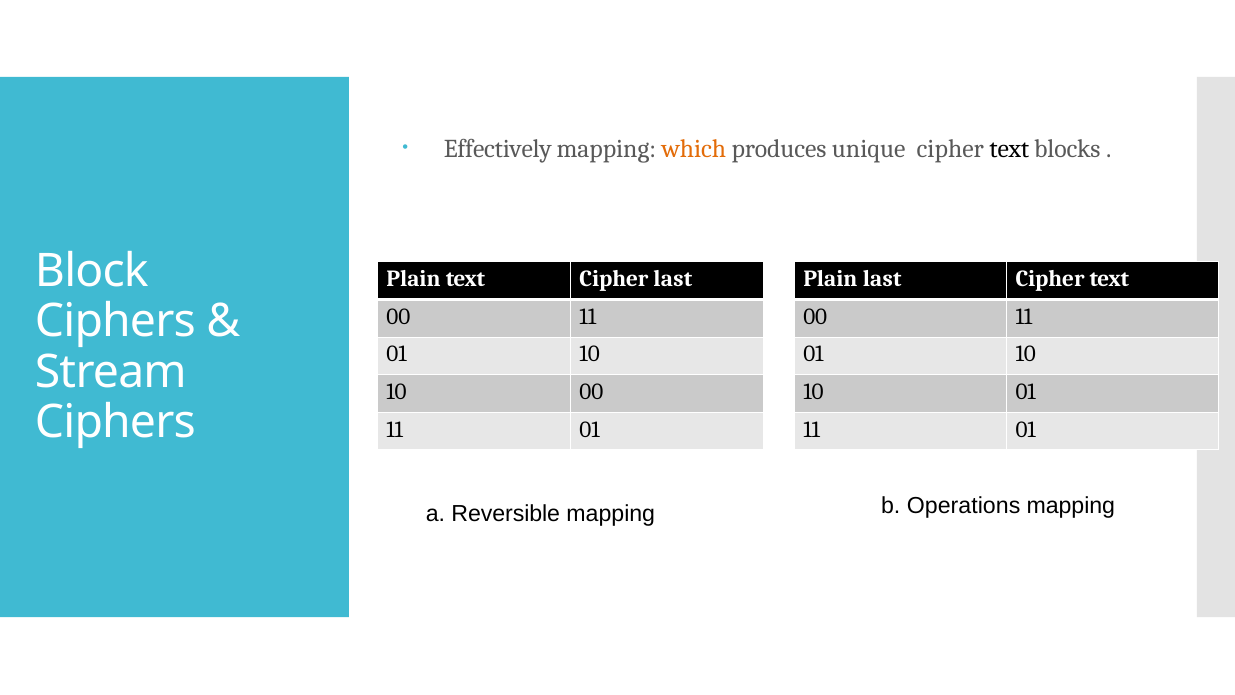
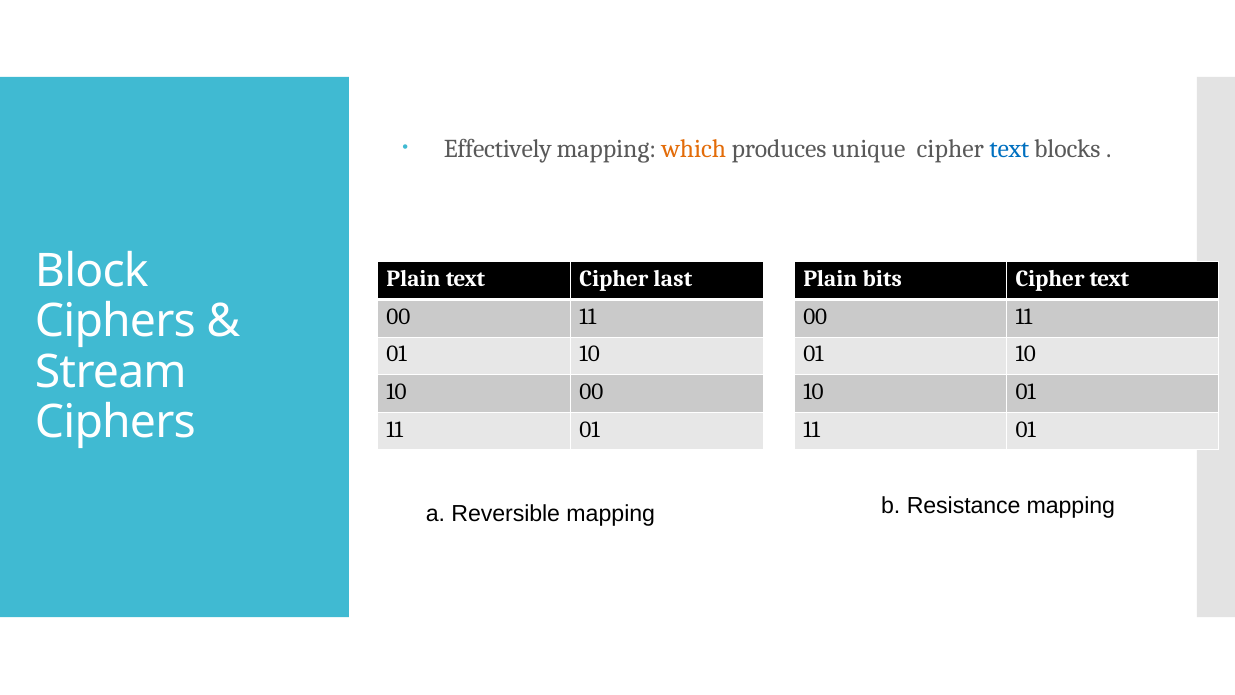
text at (1009, 149) colour: black -> blue
Plain last: last -> bits
Operations: Operations -> Resistance
